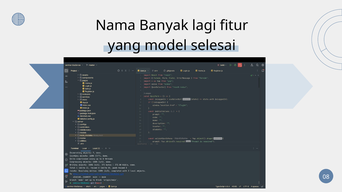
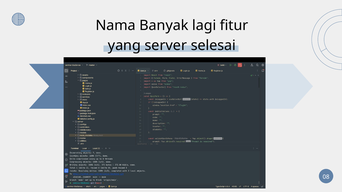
model: model -> server
